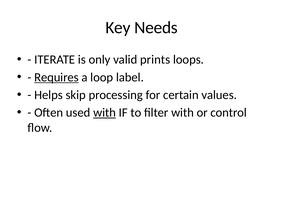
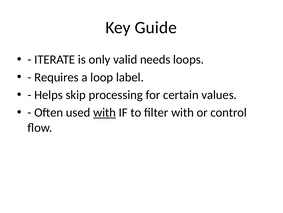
Needs: Needs -> Guide
prints: prints -> needs
Requires underline: present -> none
